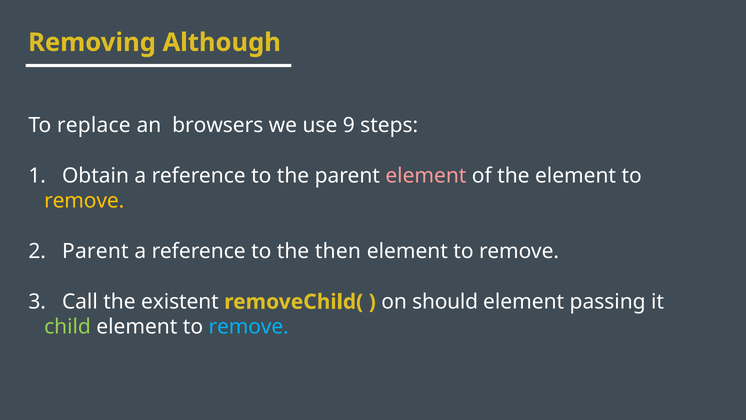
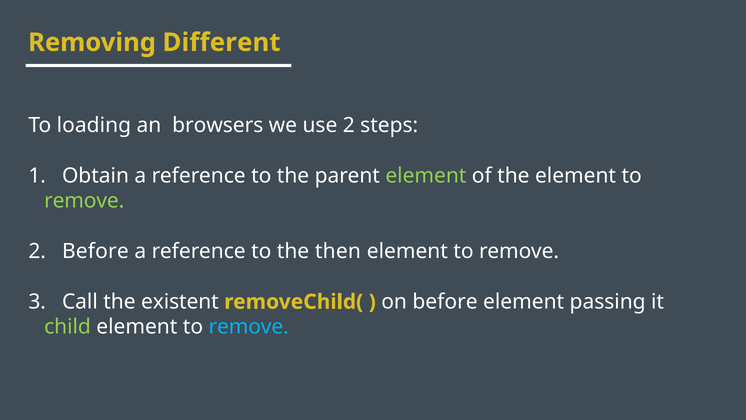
Although: Although -> Different
replace: replace -> loading
use 9: 9 -> 2
element at (426, 176) colour: pink -> light green
remove at (84, 201) colour: yellow -> light green
2 Parent: Parent -> Before
on should: should -> before
